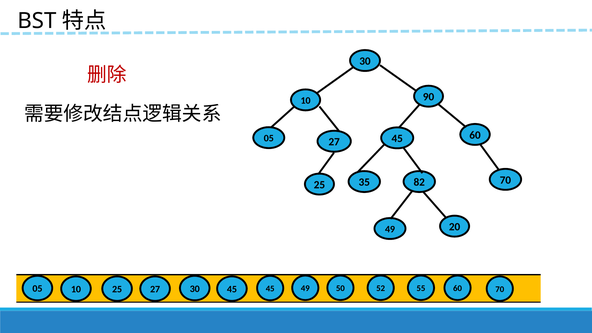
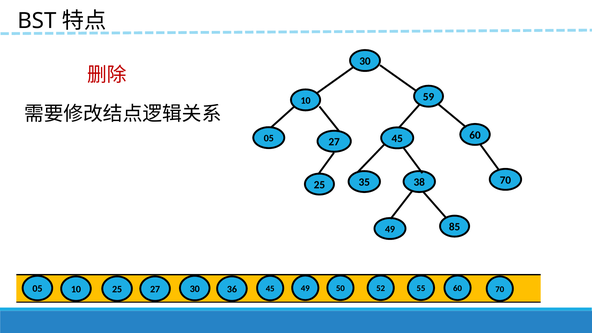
90: 90 -> 59
82: 82 -> 38
20: 20 -> 85
30 45: 45 -> 36
